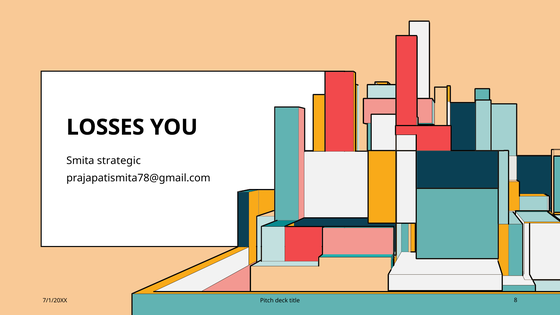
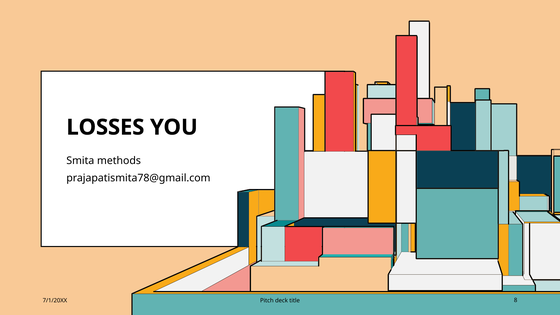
strategic: strategic -> methods
